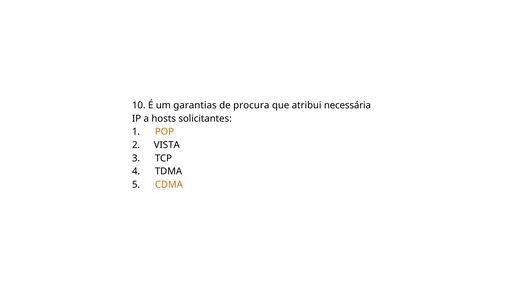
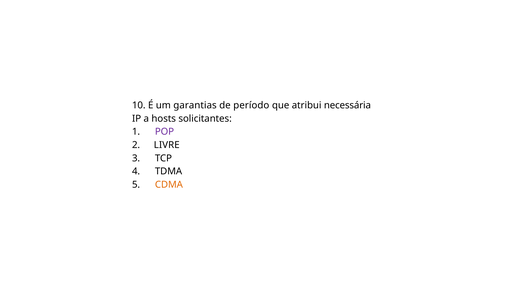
procura: procura -> período
POP colour: orange -> purple
VISTA: VISTA -> LIVRE
